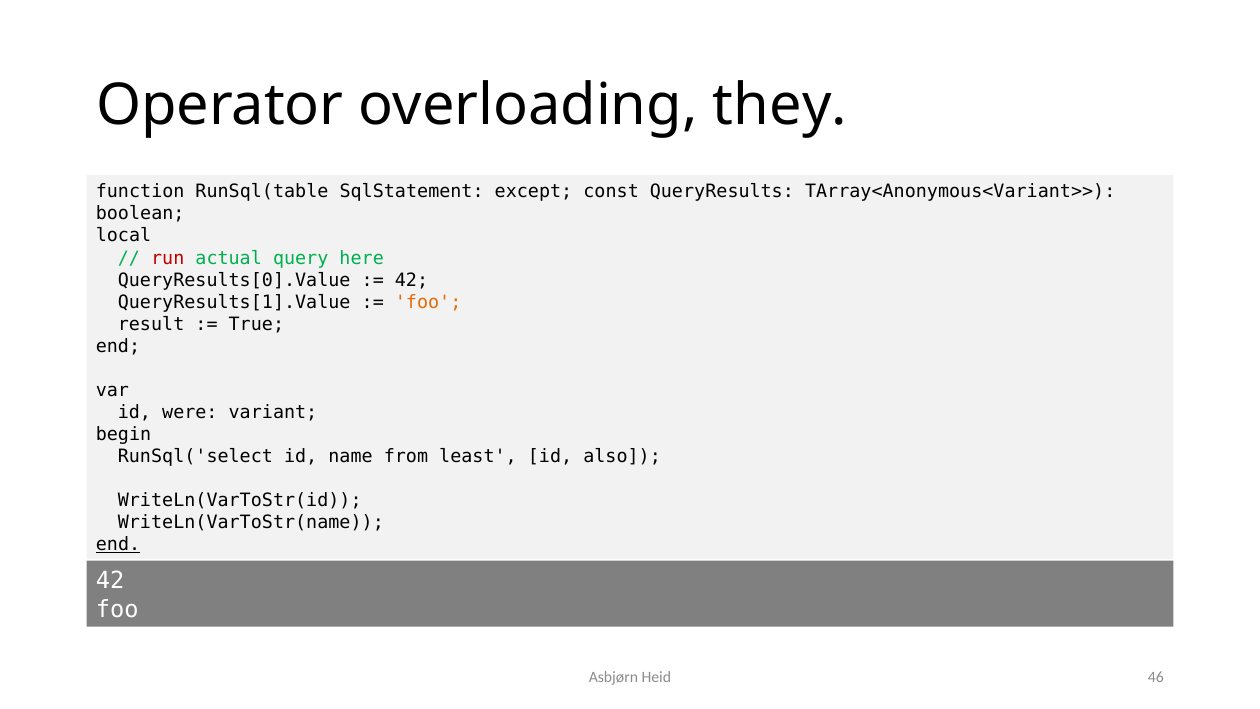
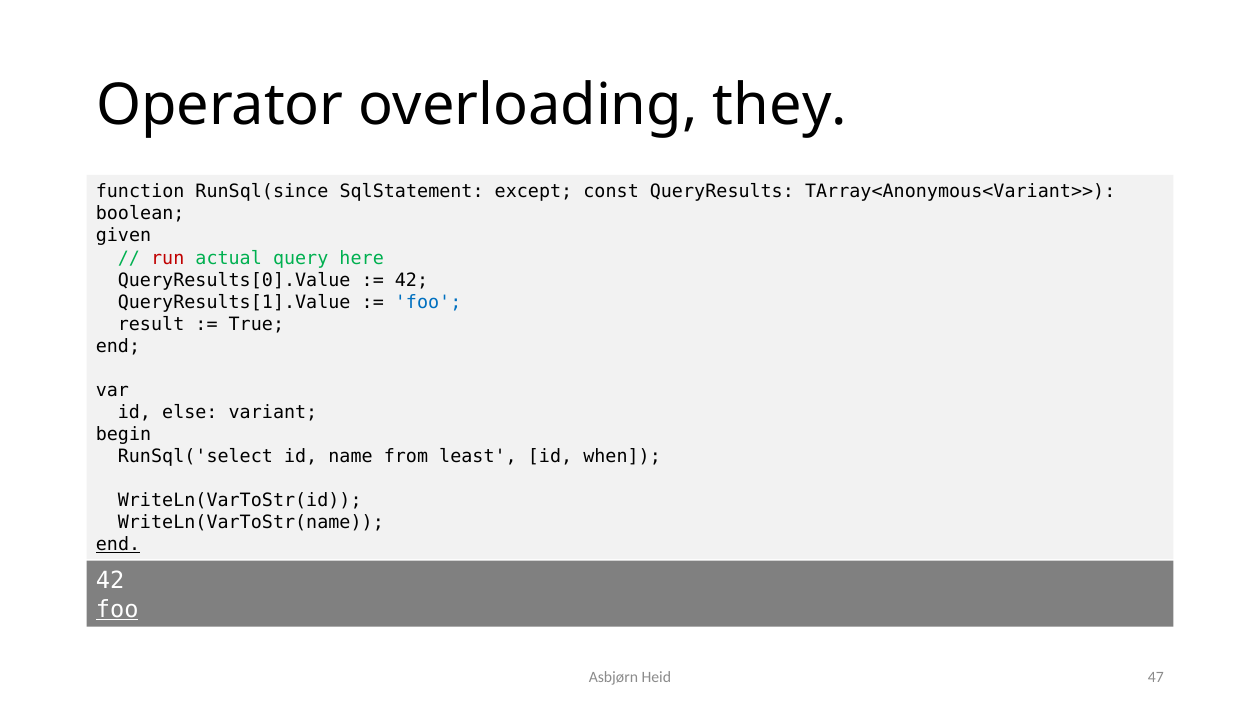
RunSql(table: RunSql(table -> RunSql(since
local: local -> given
foo at (428, 302) colour: orange -> blue
were: were -> else
also: also -> when
foo at (117, 609) underline: none -> present
46: 46 -> 47
